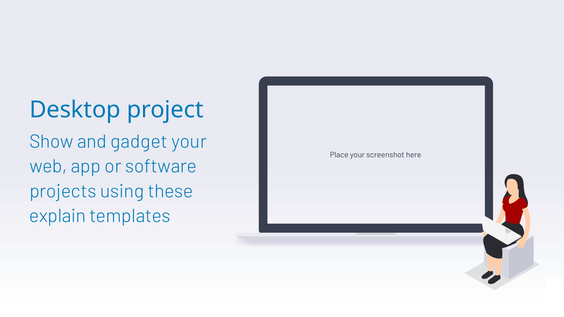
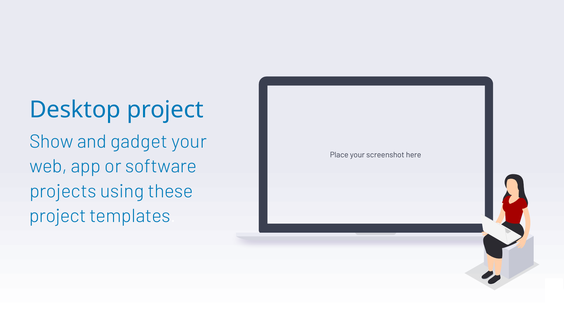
explain at (58, 216): explain -> project
